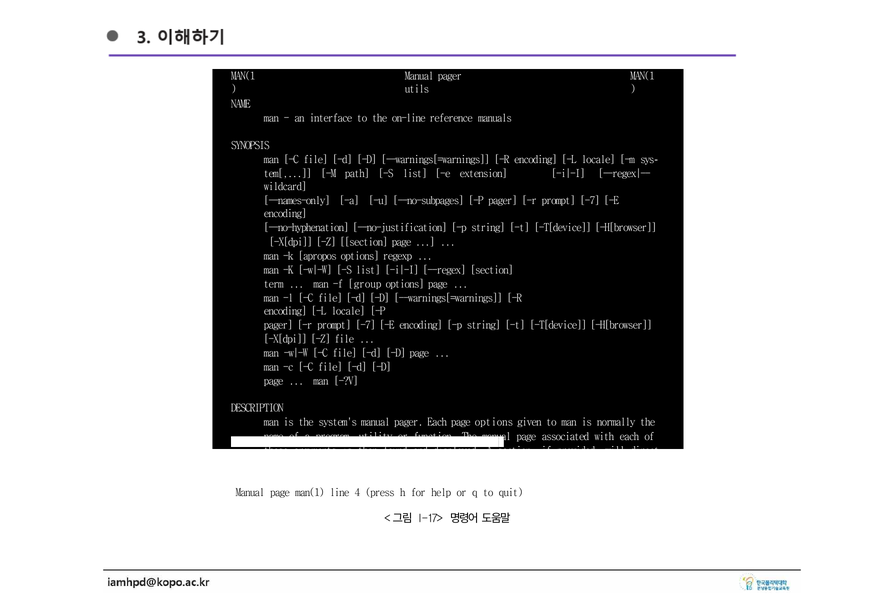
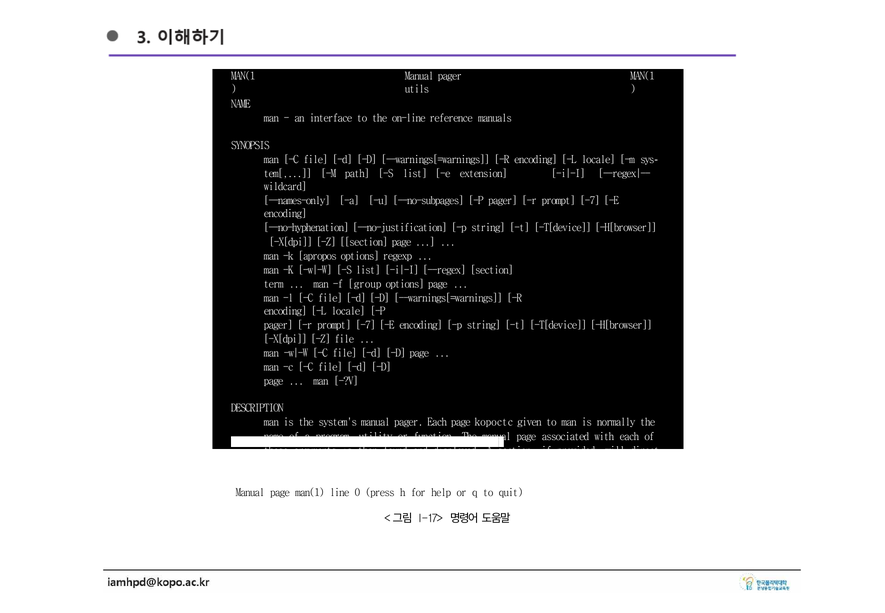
page options: options -> kopoctc
4: 4 -> 0
